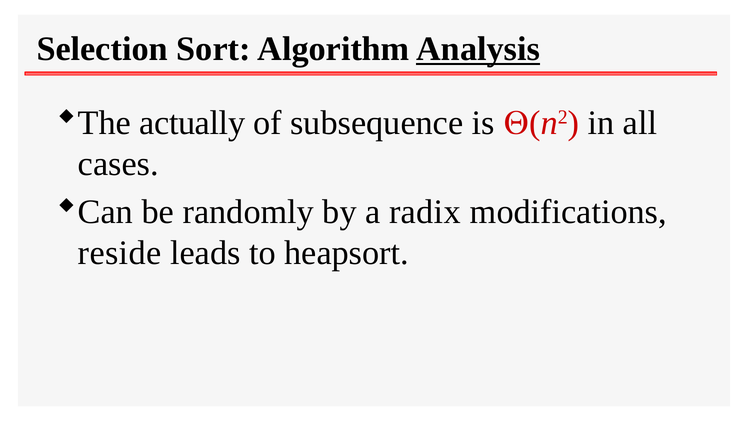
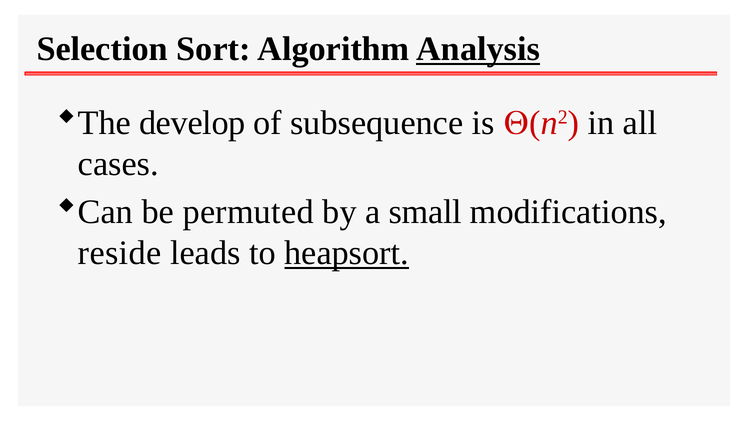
actually: actually -> develop
randomly: randomly -> permuted
radix: radix -> small
heapsort underline: none -> present
